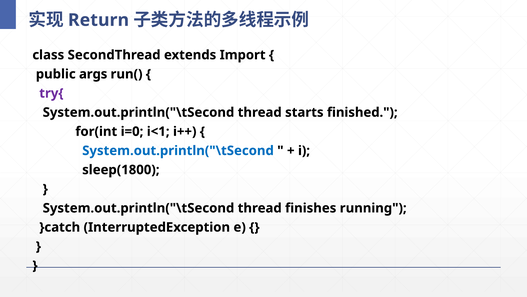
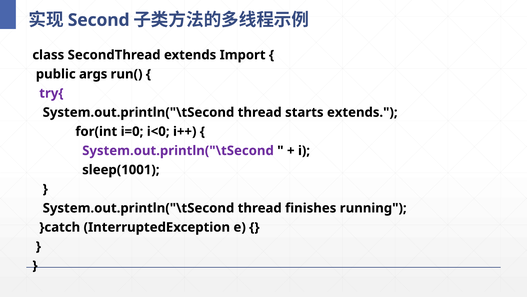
Return: Return -> Second
starts finished: finished -> extends
i<1: i<1 -> i<0
System.out.println("\tSecond at (178, 150) colour: blue -> purple
sleep(1800: sleep(1800 -> sleep(1001
